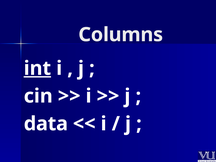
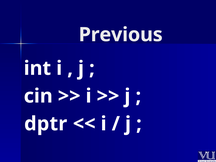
Columns: Columns -> Previous
int underline: present -> none
data: data -> dptr
